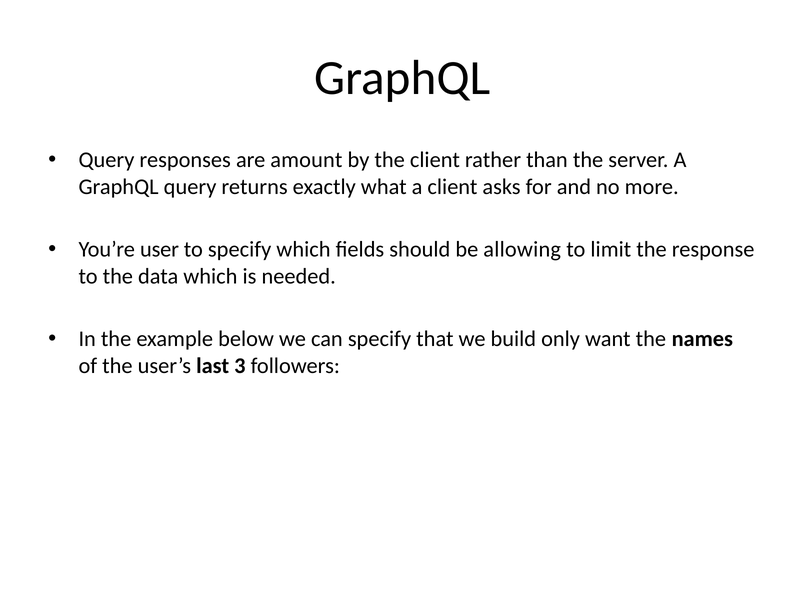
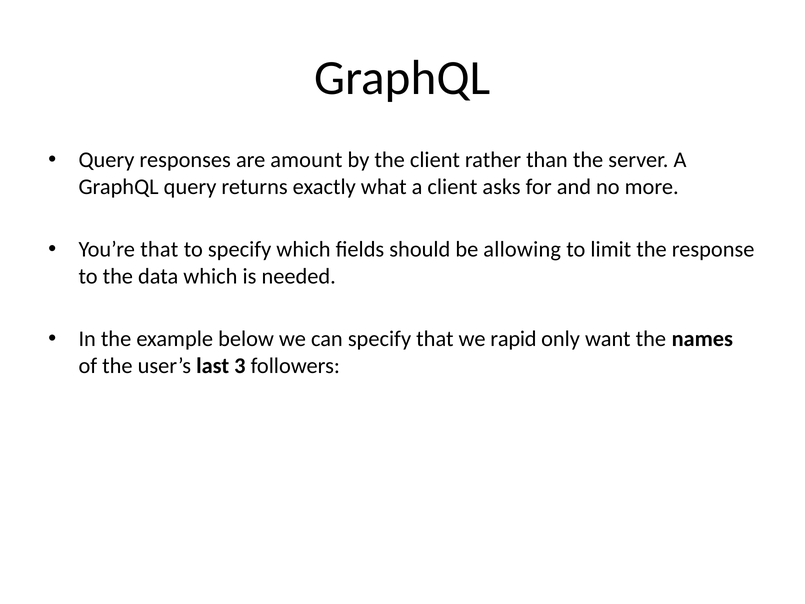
You’re user: user -> that
build: build -> rapid
